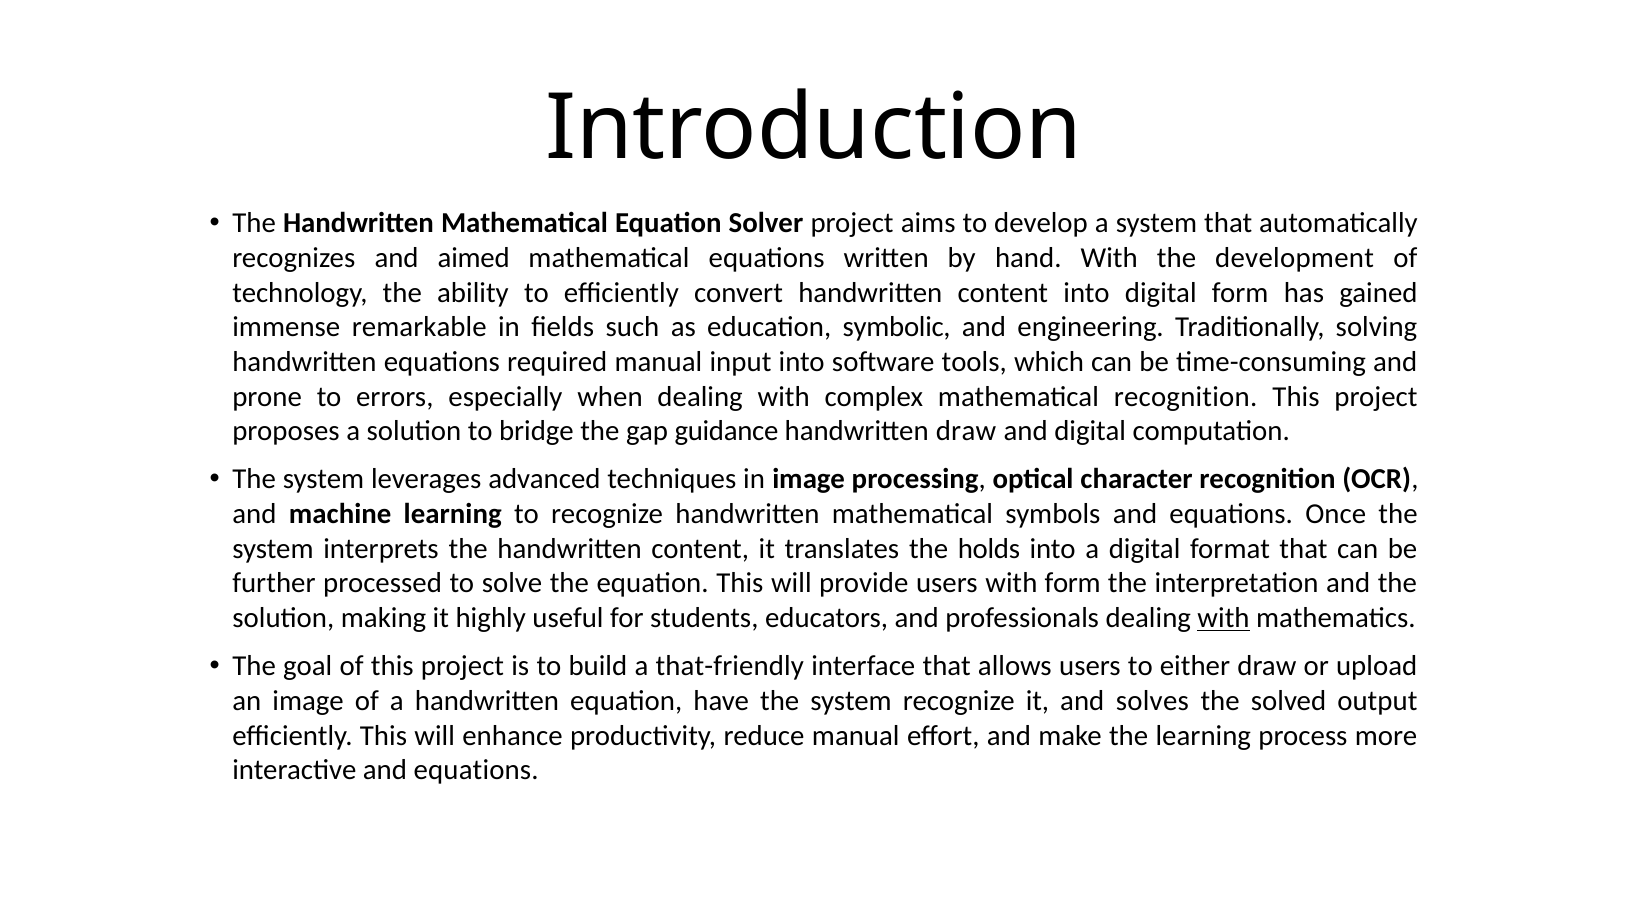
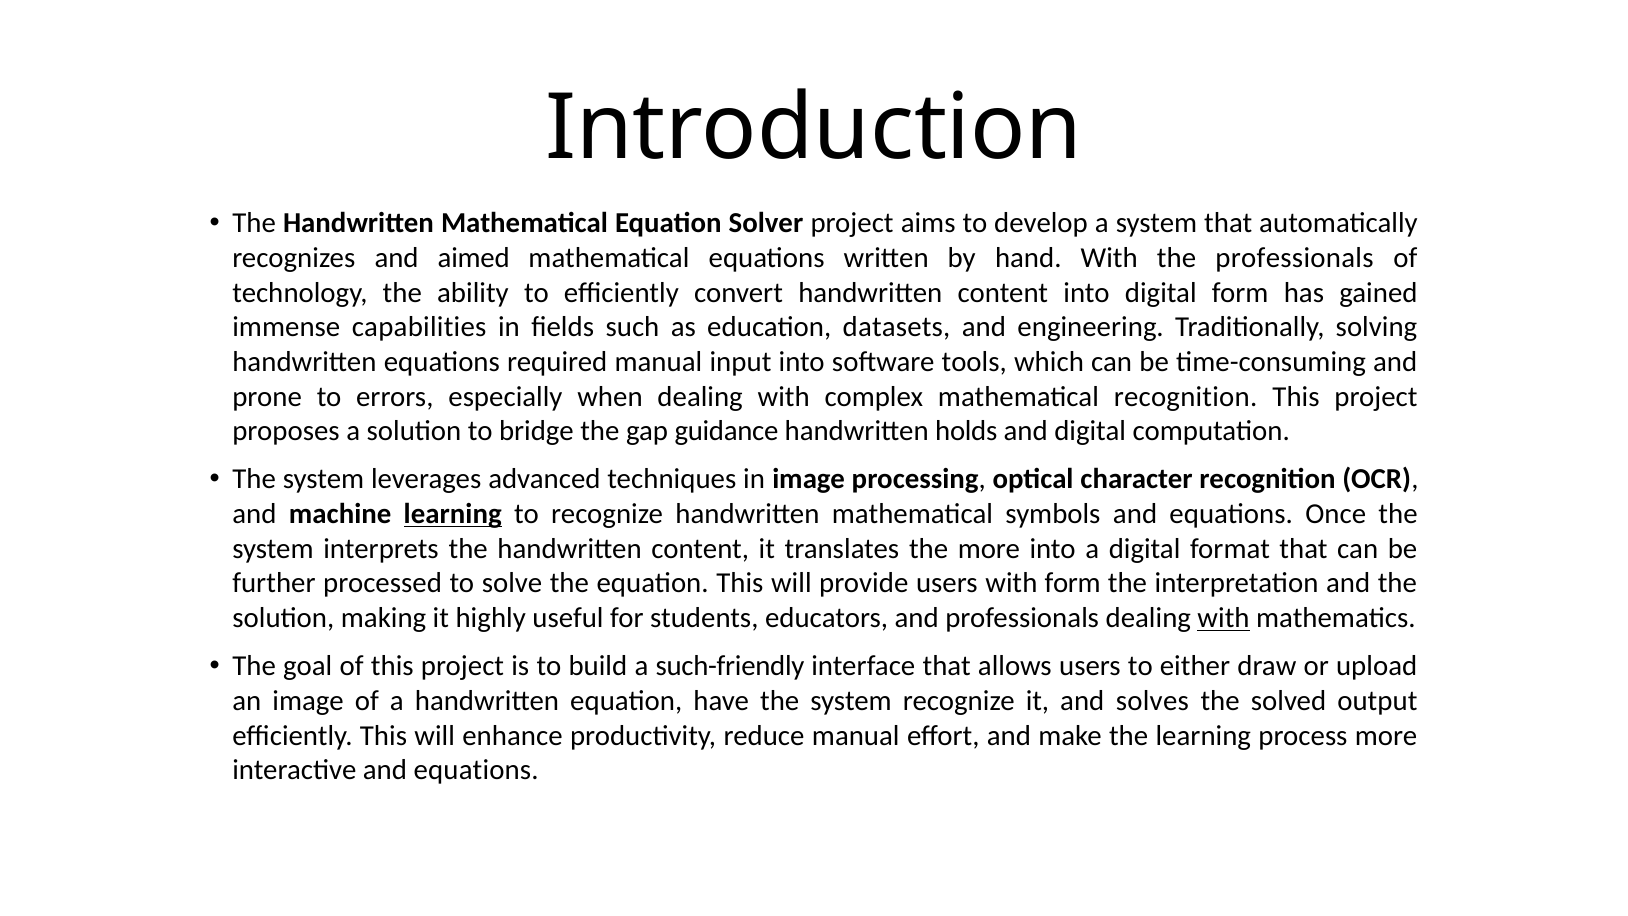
the development: development -> professionals
remarkable: remarkable -> capabilities
symbolic: symbolic -> datasets
handwritten draw: draw -> holds
learning at (453, 514) underline: none -> present
the holds: holds -> more
that-friendly: that-friendly -> such-friendly
